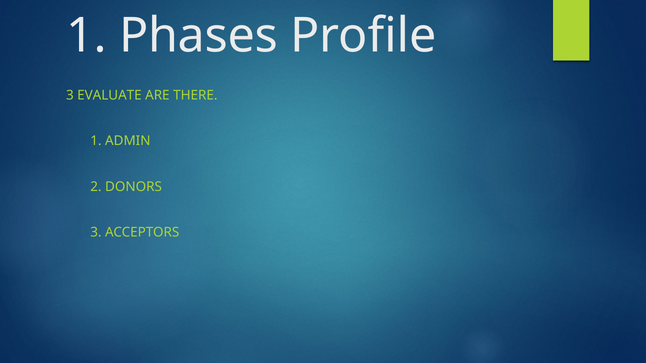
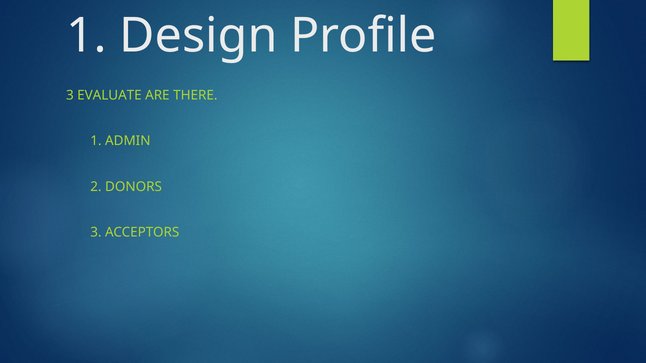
Phases: Phases -> Design
